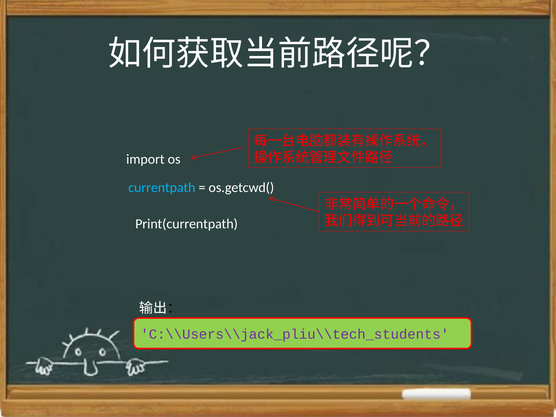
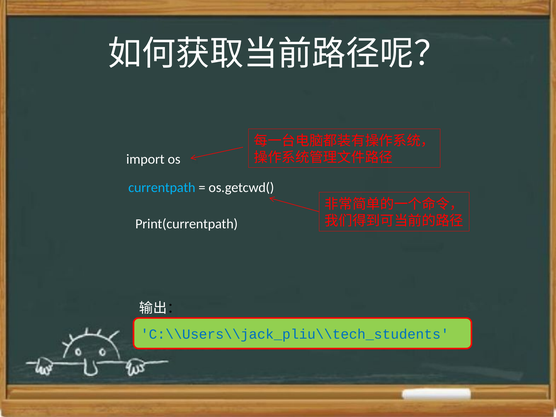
C:\\Users\\jack_pliu\\tech_students colour: purple -> blue
